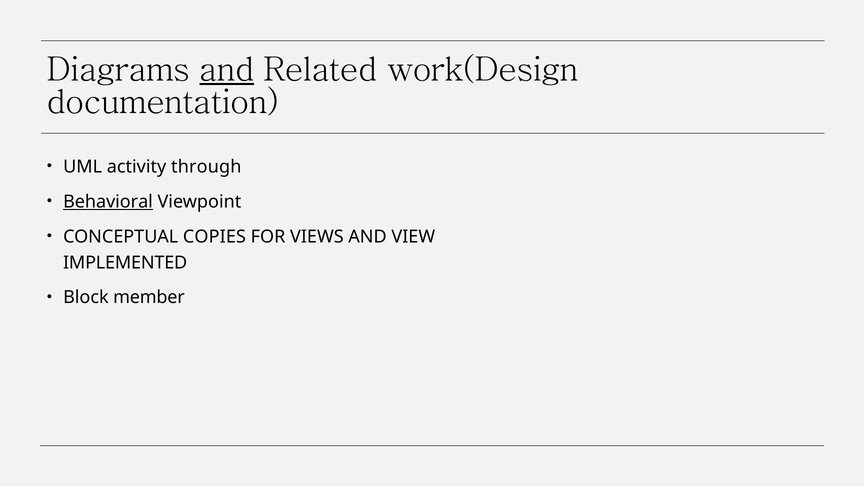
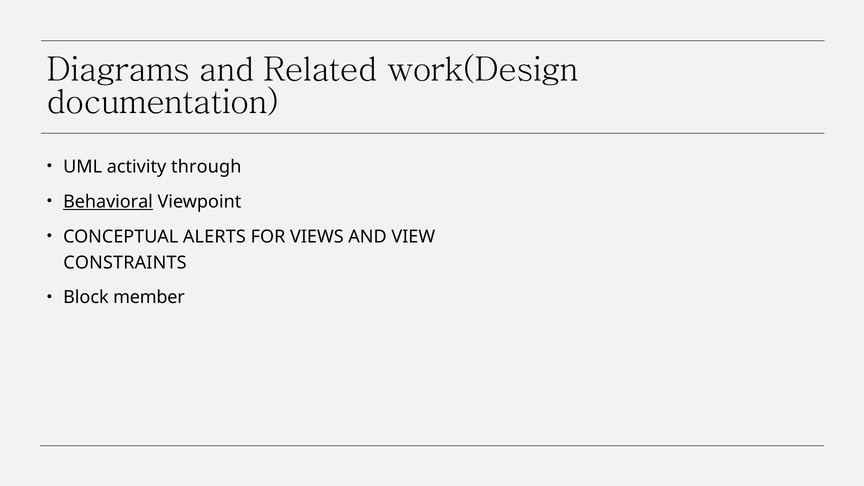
and at (227, 70) underline: present -> none
COPIES: COPIES -> ALERTS
IMPLEMENTED: IMPLEMENTED -> CONSTRAINTS
